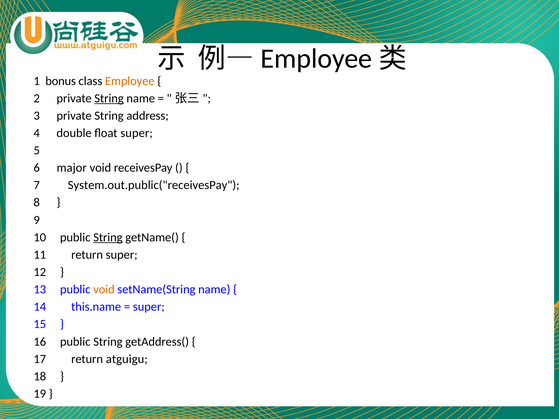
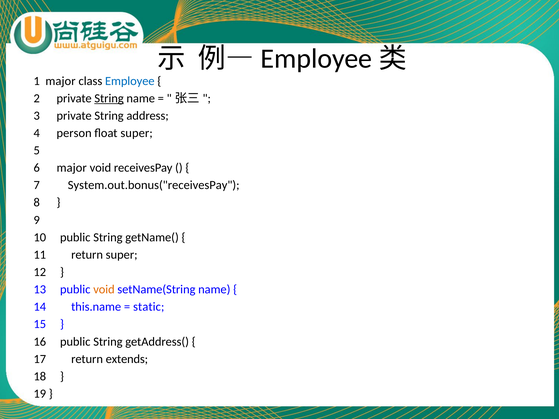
1 bonus: bonus -> major
Employee colour: orange -> blue
double: double -> person
System.out.public("receivesPay: System.out.public("receivesPay -> System.out.bonus("receivesPay
String at (108, 237) underline: present -> none
super at (149, 307): super -> static
atguigu: atguigu -> extends
